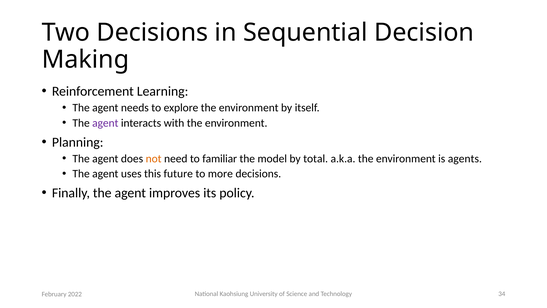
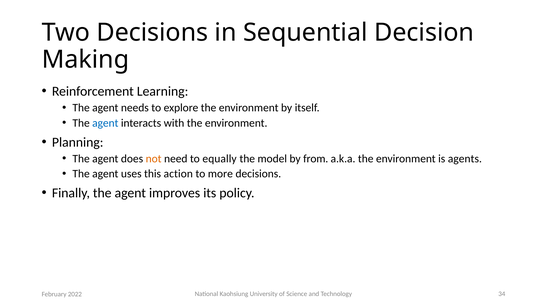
agent at (105, 123) colour: purple -> blue
familiar: familiar -> equally
total: total -> from
future: future -> action
